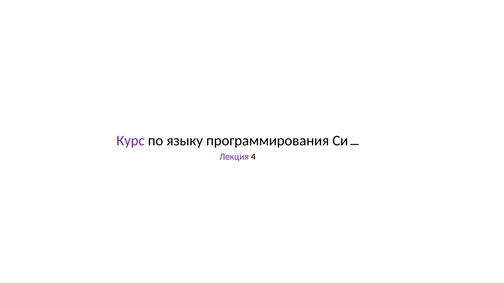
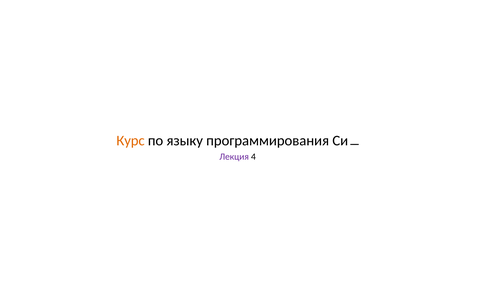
Курс colour: purple -> orange
